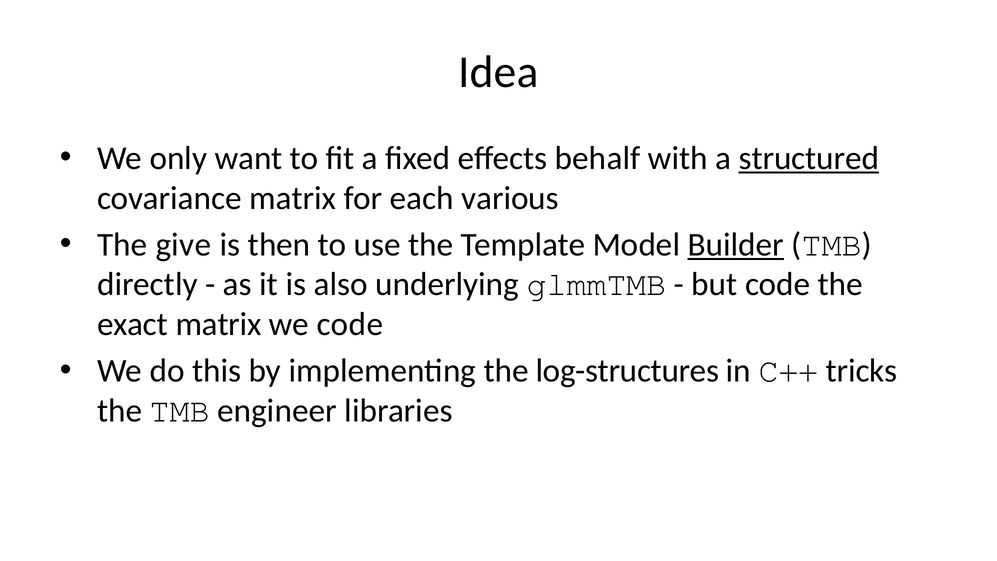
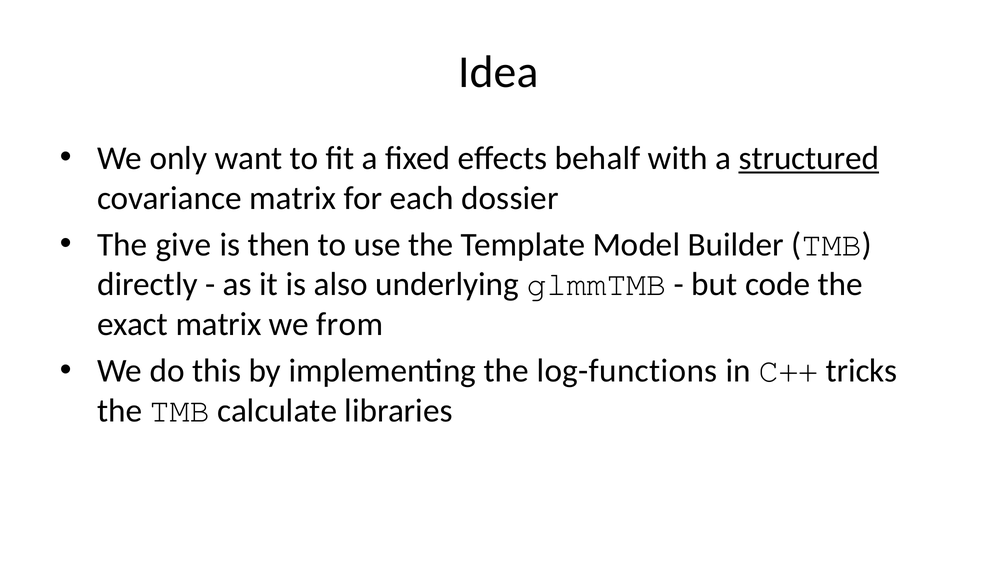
various: various -> dossier
Builder underline: present -> none
we code: code -> from
log-structures: log-structures -> log-functions
engineer: engineer -> calculate
